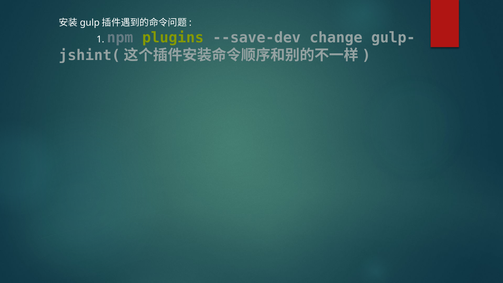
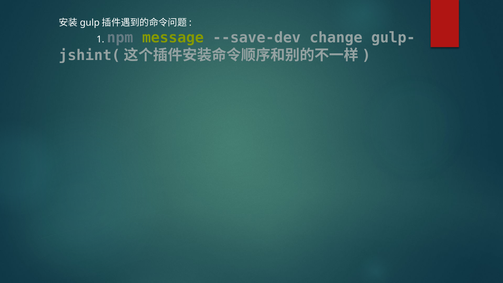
plugins: plugins -> message
